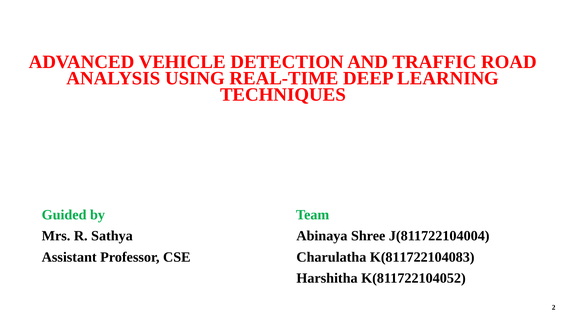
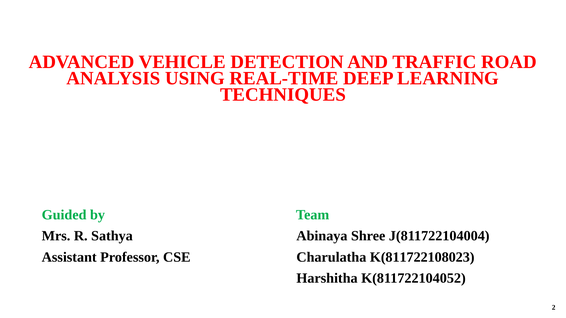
K(811722104083: K(811722104083 -> K(811722108023
